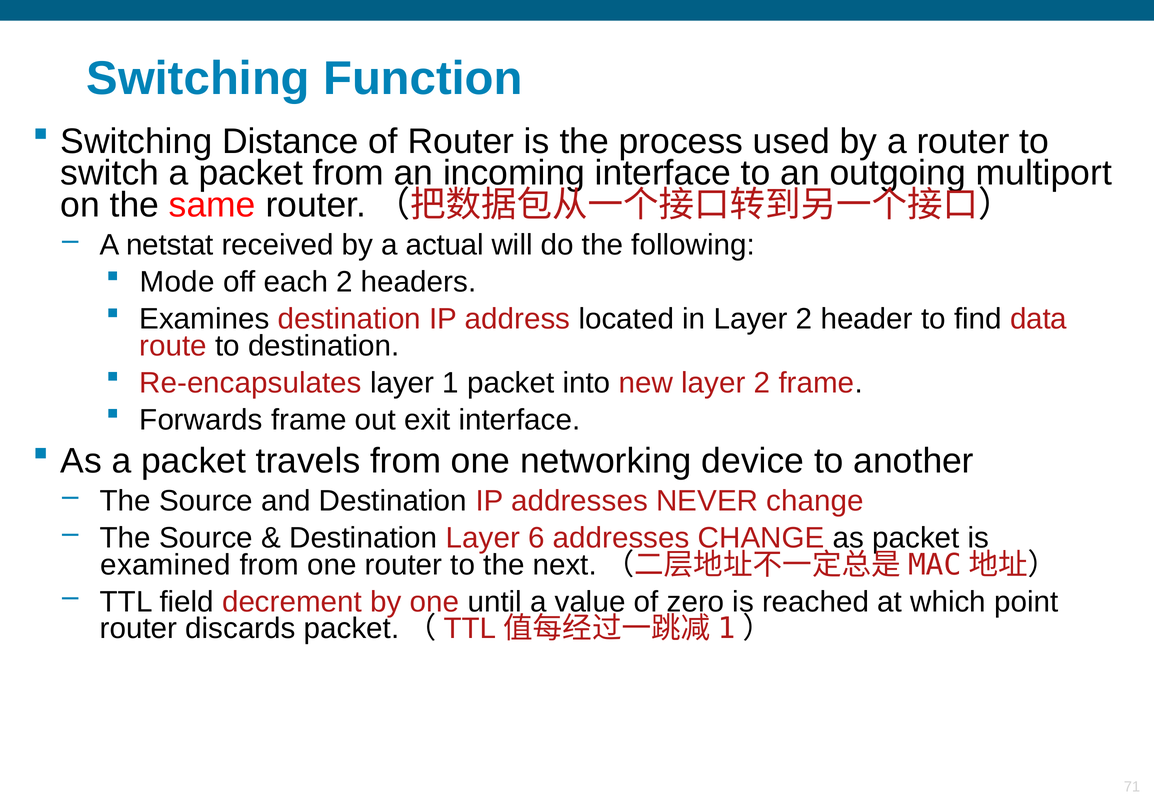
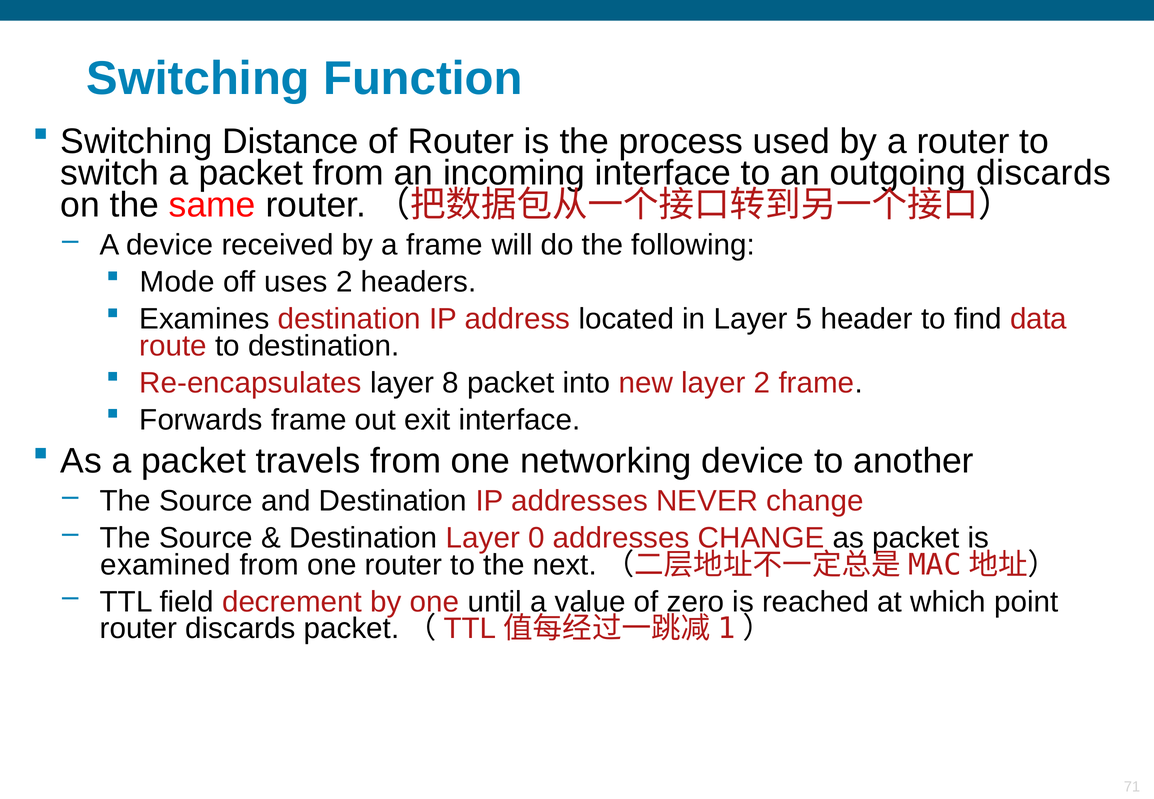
outgoing multiport: multiport -> discards
A netstat: netstat -> device
a actual: actual -> frame
each: each -> uses
in Layer 2: 2 -> 5
1: 1 -> 8
6: 6 -> 0
